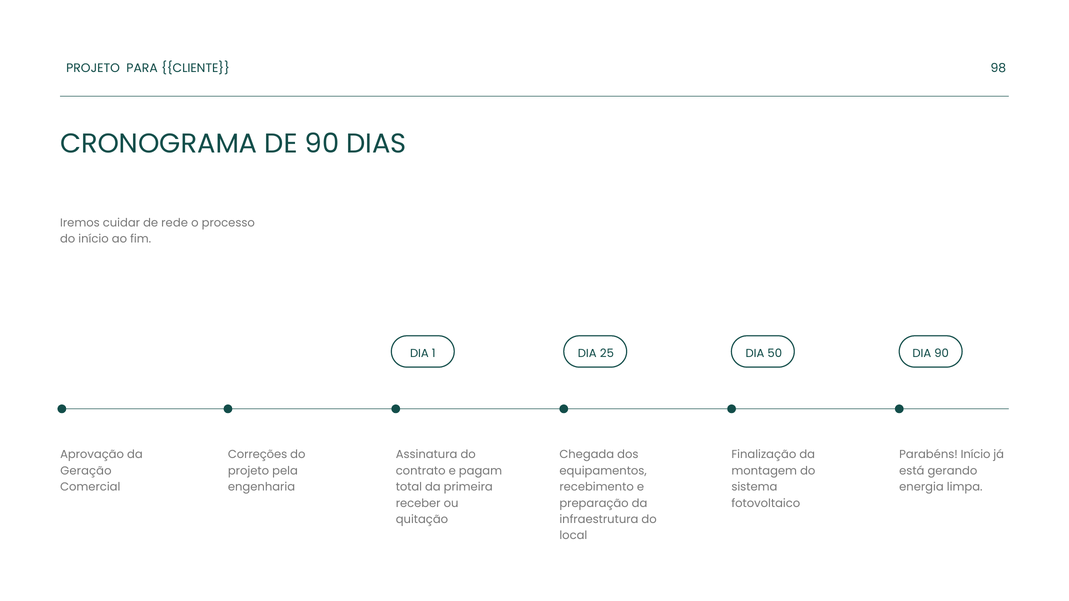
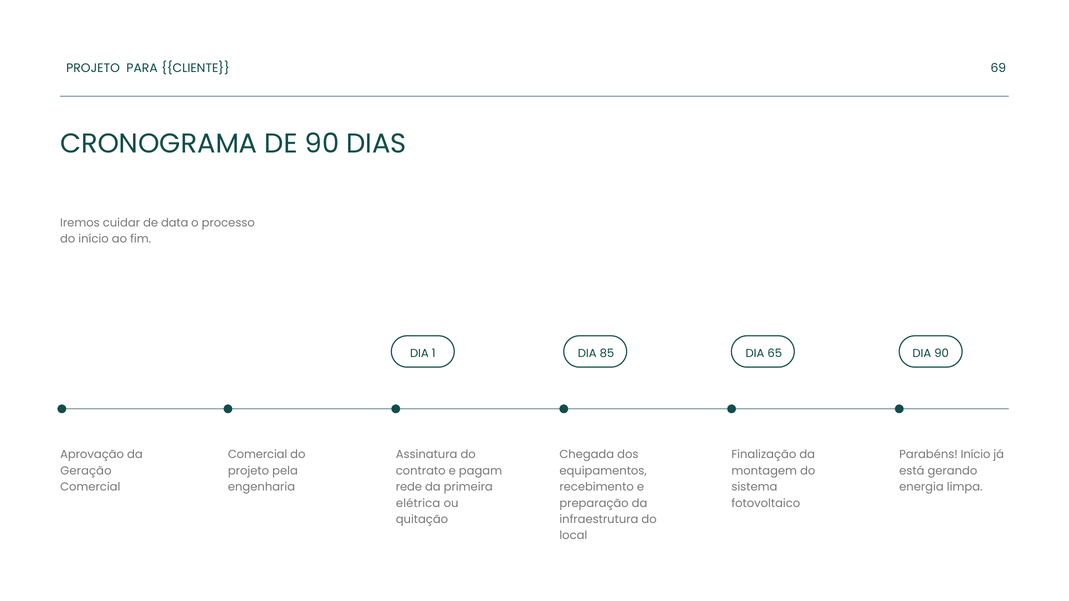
98: 98 -> 69
rede: rede -> data
25: 25 -> 85
50: 50 -> 65
Correções at (258, 455): Correções -> Comercial
total: total -> rede
receber: receber -> elétrica
